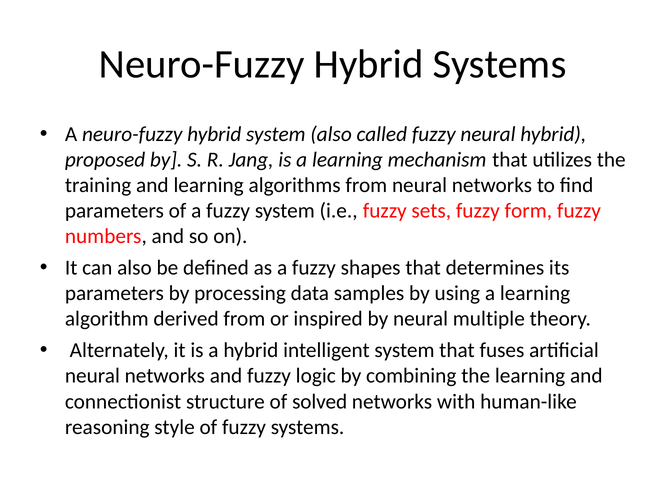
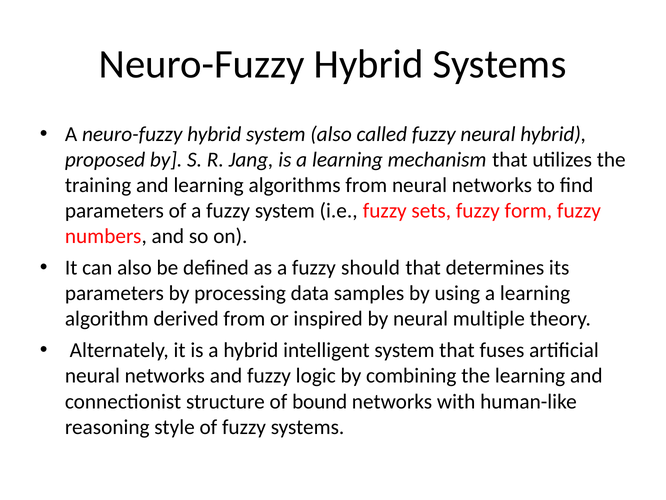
shapes: shapes -> should
solved: solved -> bound
